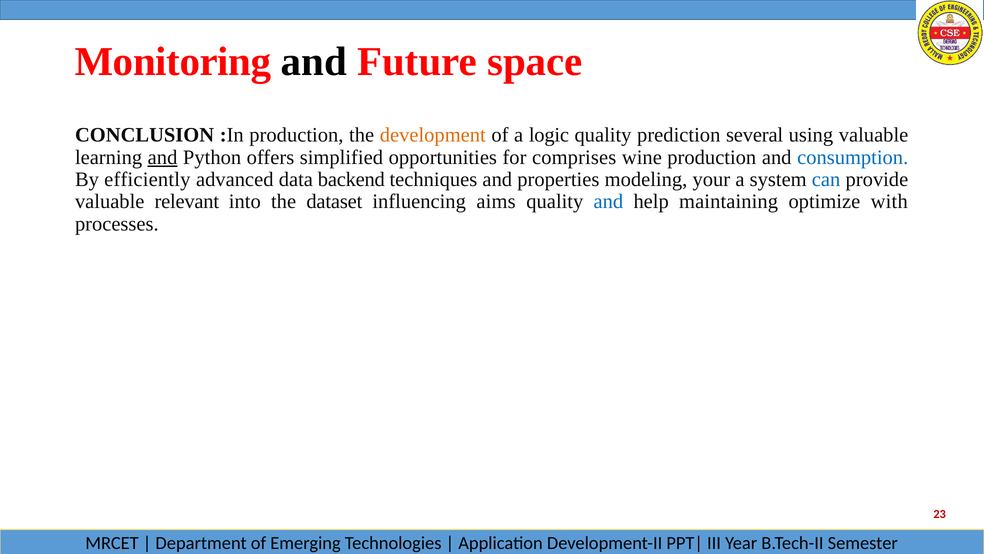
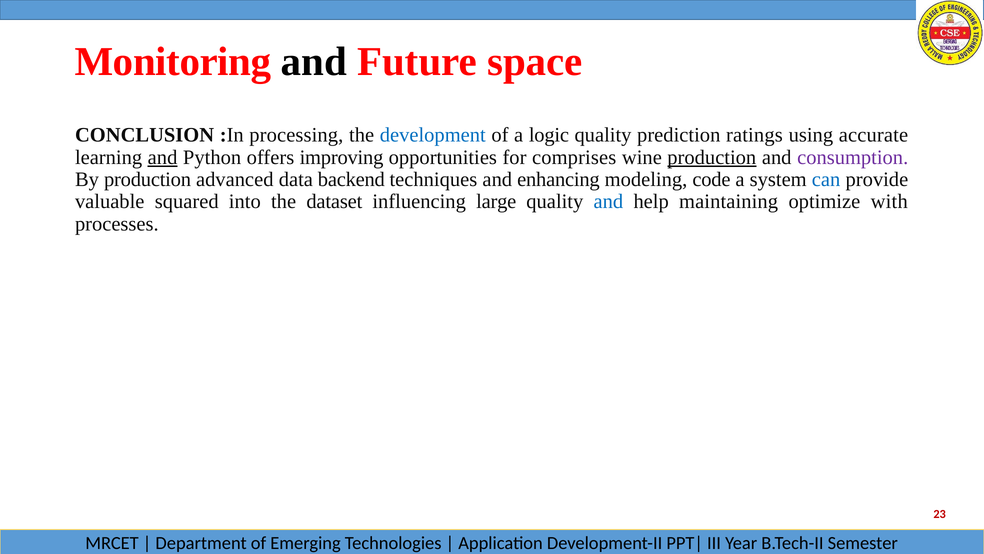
:In production: production -> processing
development colour: orange -> blue
several: several -> ratings
using valuable: valuable -> accurate
simplified: simplified -> improving
production at (712, 157) underline: none -> present
consumption colour: blue -> purple
By efficiently: efficiently -> production
properties: properties -> enhancing
your: your -> code
relevant: relevant -> squared
aims: aims -> large
